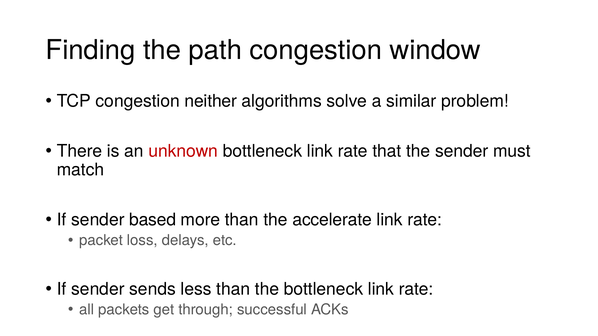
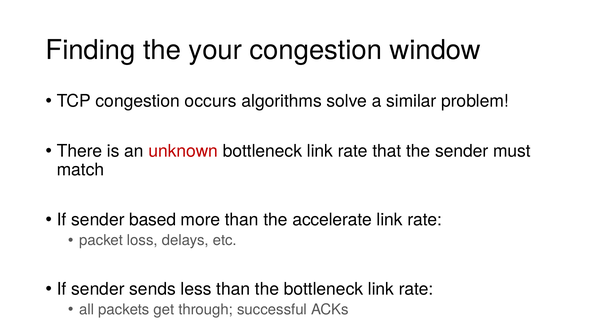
path: path -> your
neither: neither -> occurs
